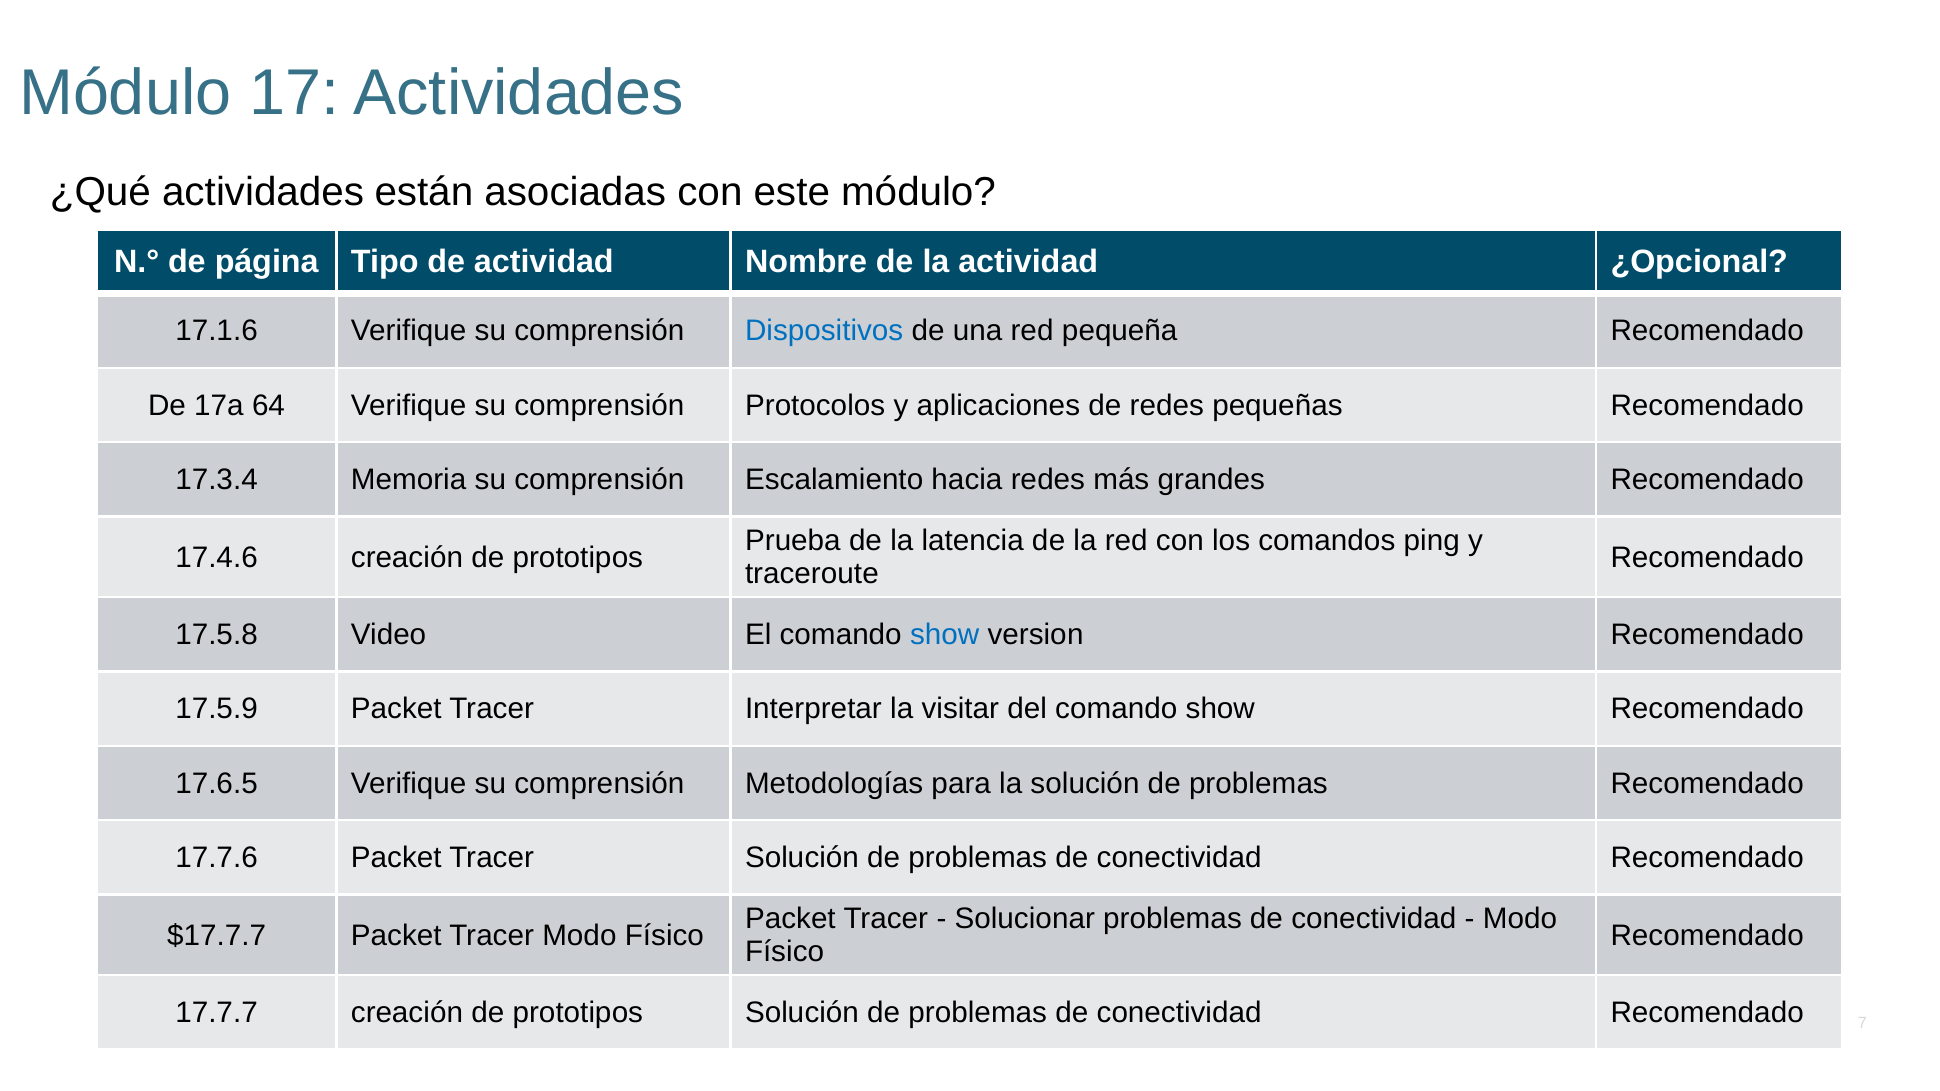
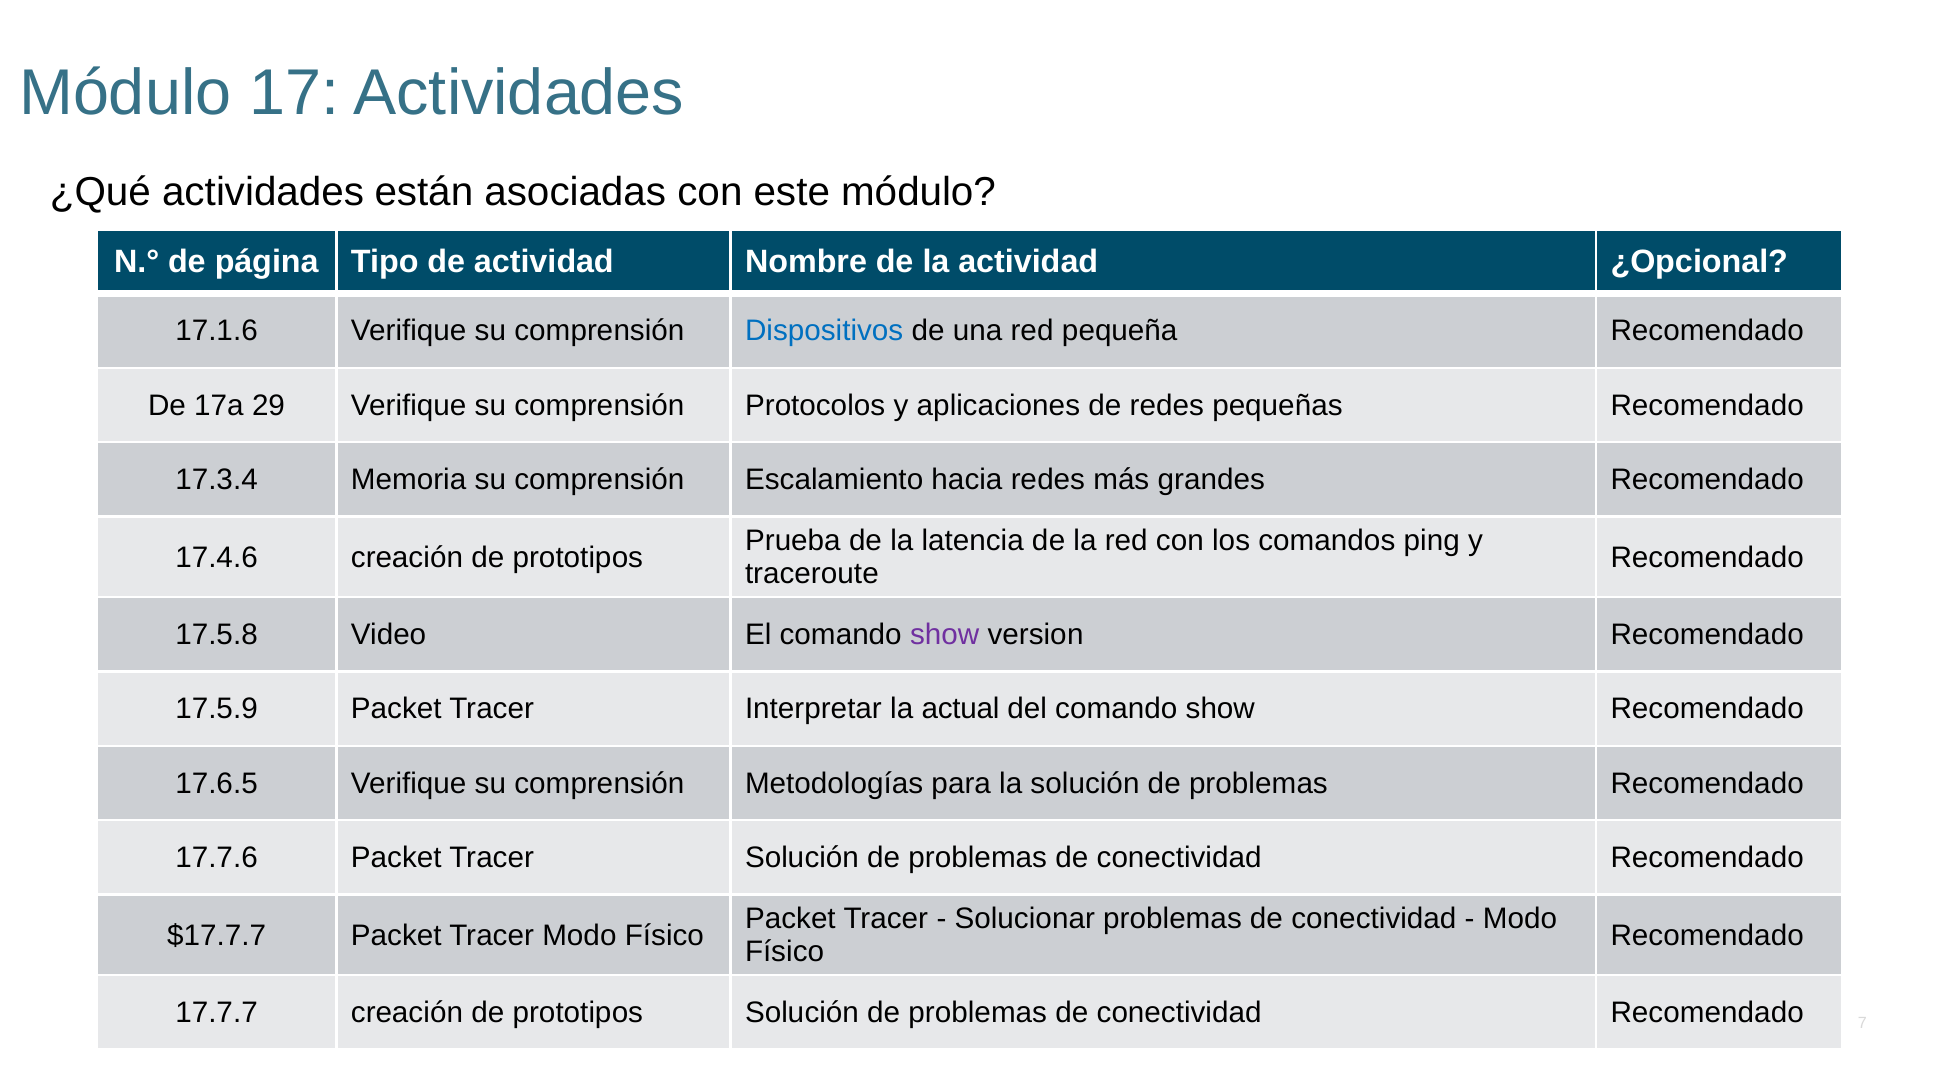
64: 64 -> 29
show at (945, 635) colour: blue -> purple
visitar: visitar -> actual
